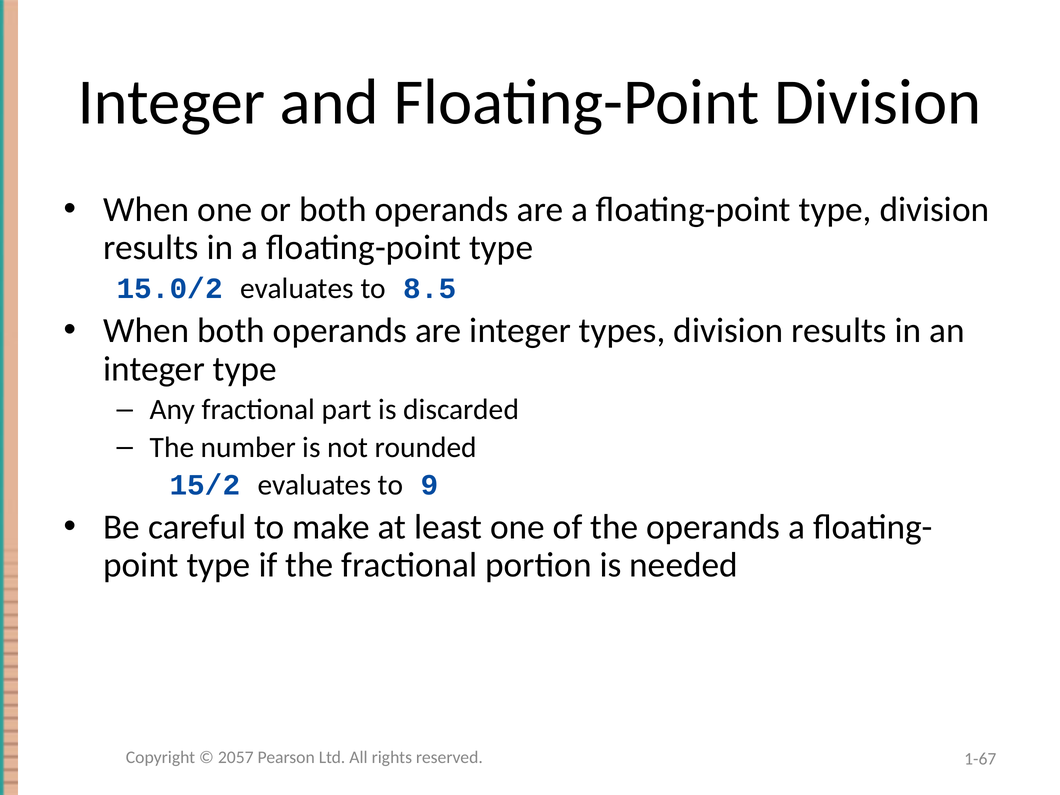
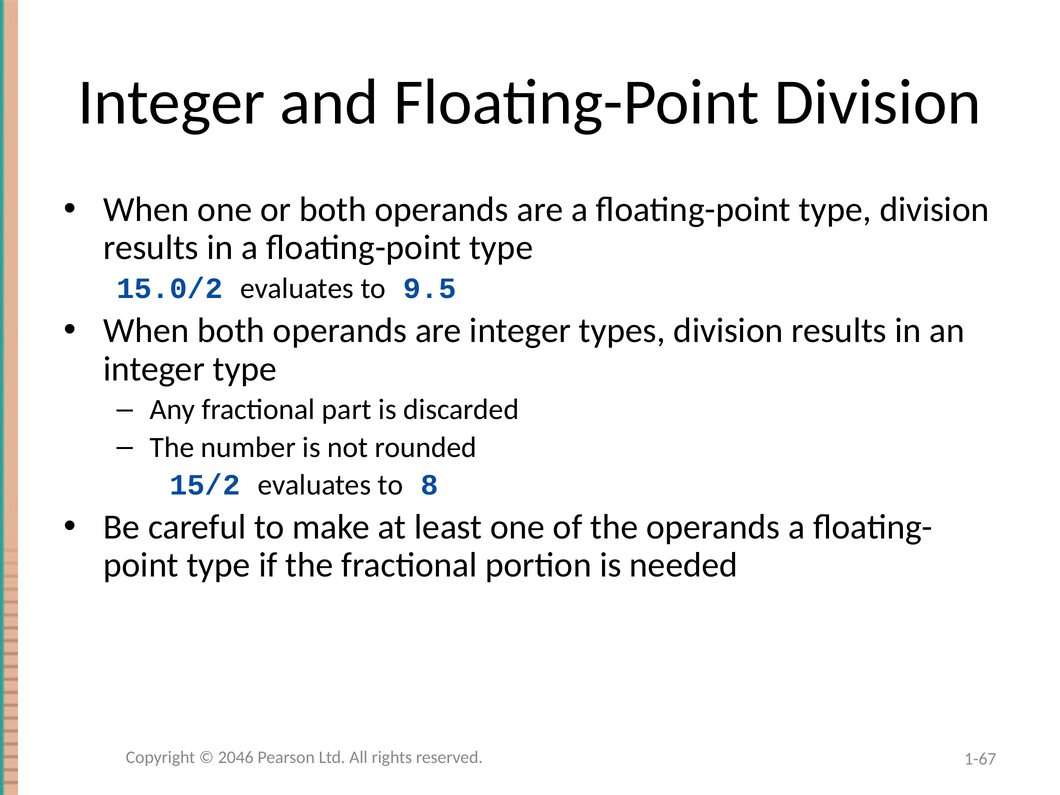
8.5: 8.5 -> 9.5
9: 9 -> 8
2057: 2057 -> 2046
